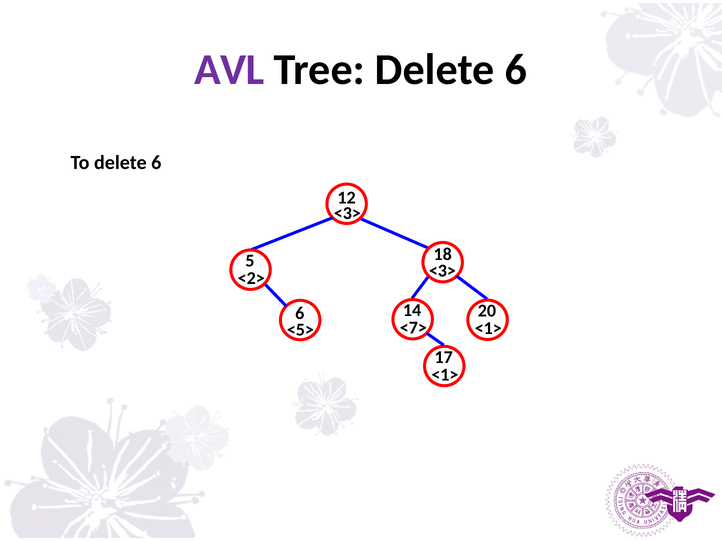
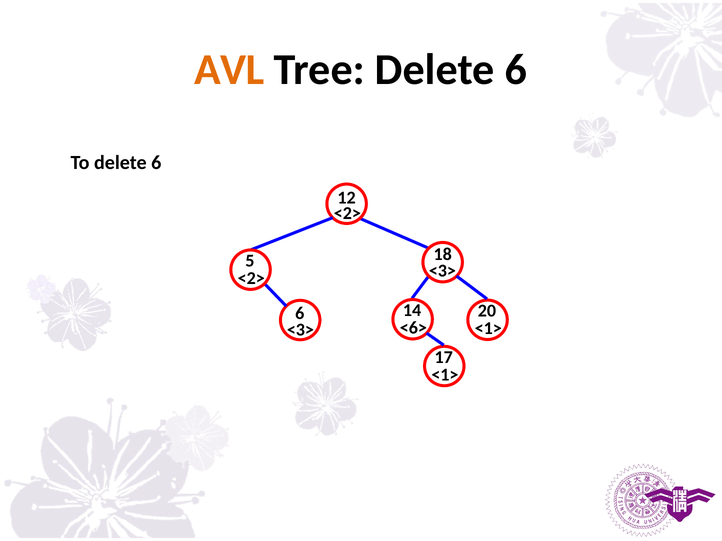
AVL colour: purple -> orange
<3> at (347, 213): <3> -> <2>
<7>: <7> -> <6>
<5> at (300, 330): <5> -> <3>
